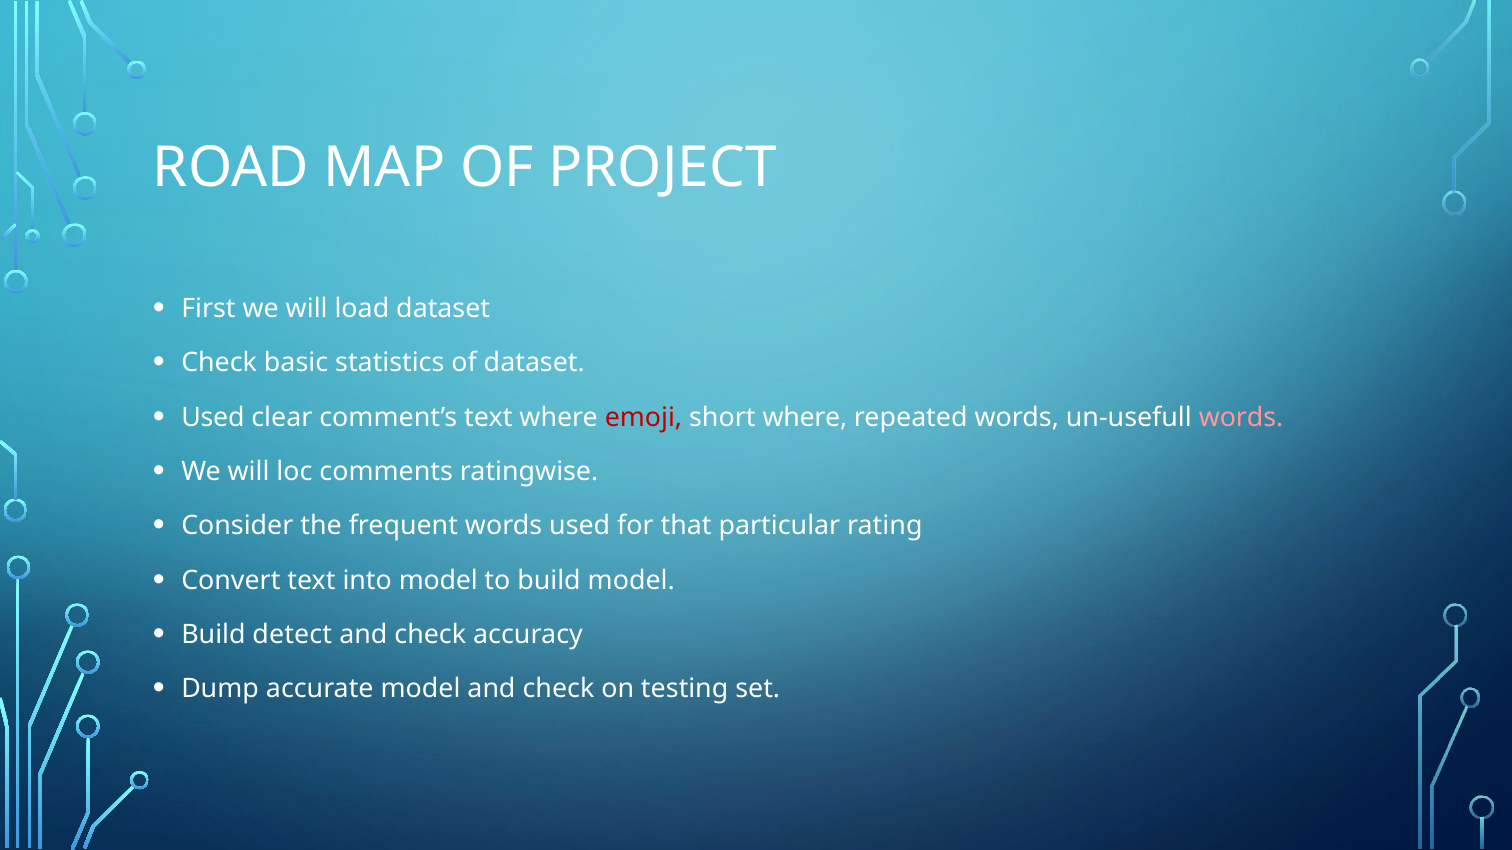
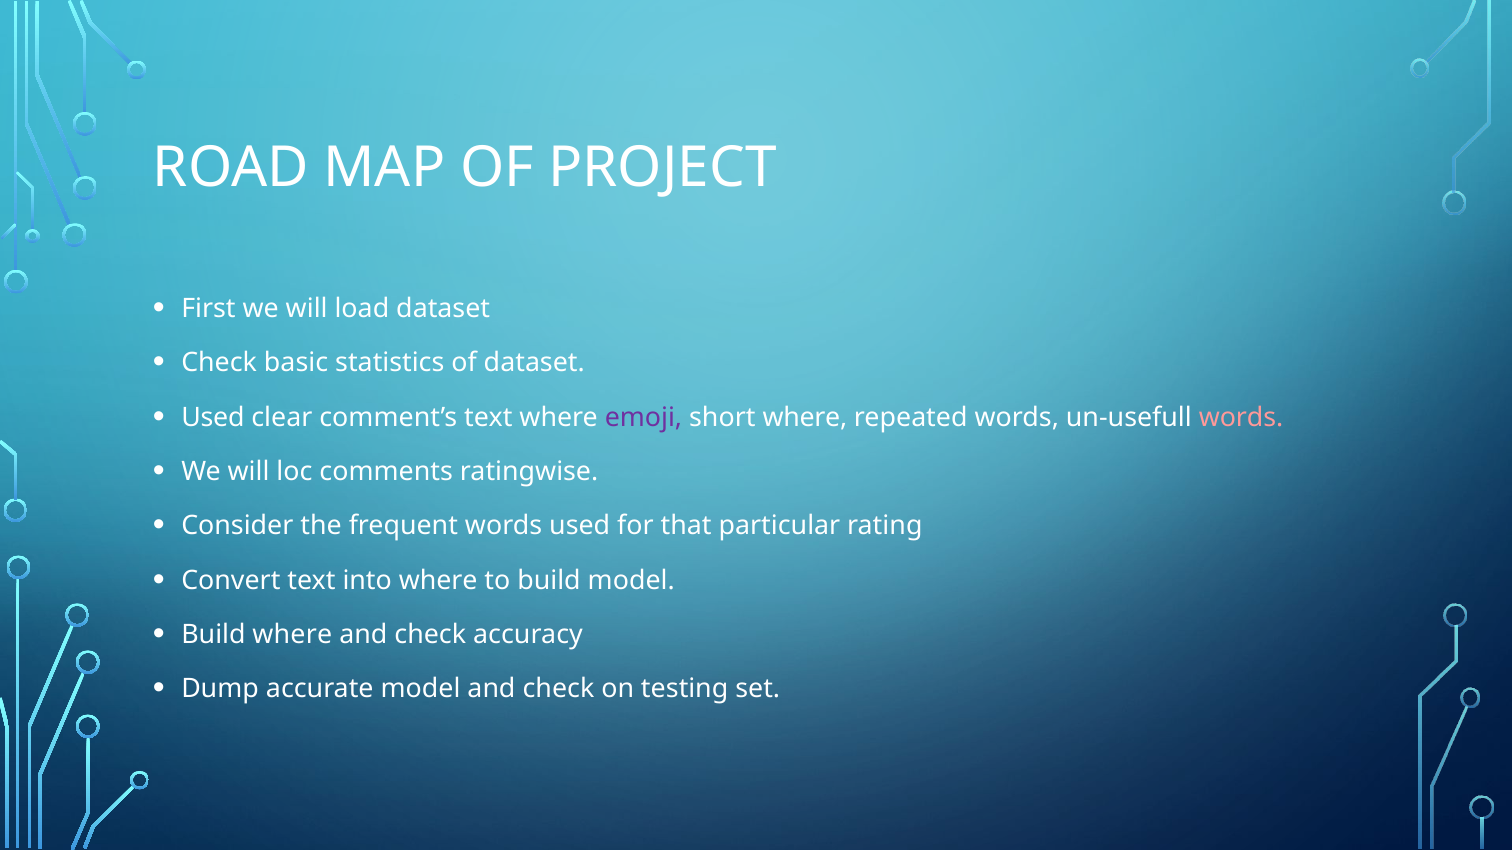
emoji colour: red -> purple
into model: model -> where
Build detect: detect -> where
